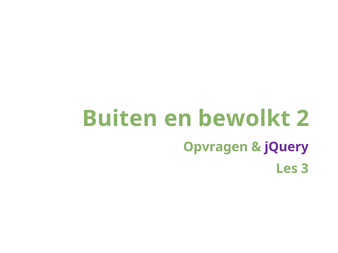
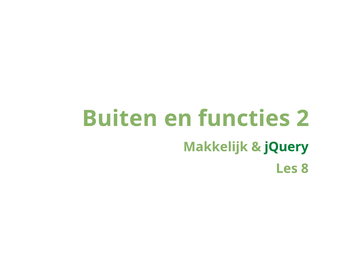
bewolkt: bewolkt -> functies
Opvragen: Opvragen -> Makkelijk
jQuery colour: purple -> green
3: 3 -> 8
